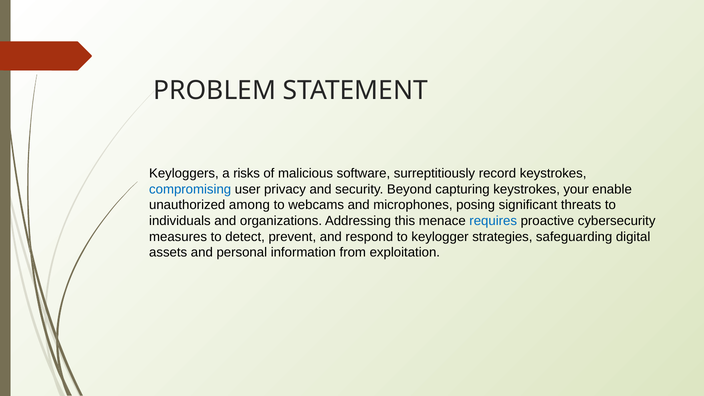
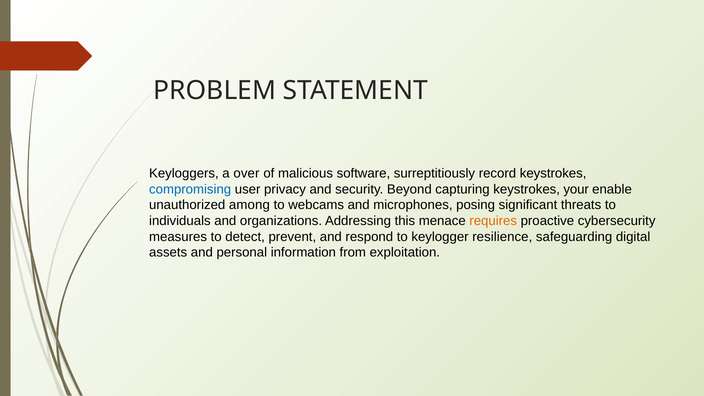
risks: risks -> over
requires colour: blue -> orange
strategies: strategies -> resilience
